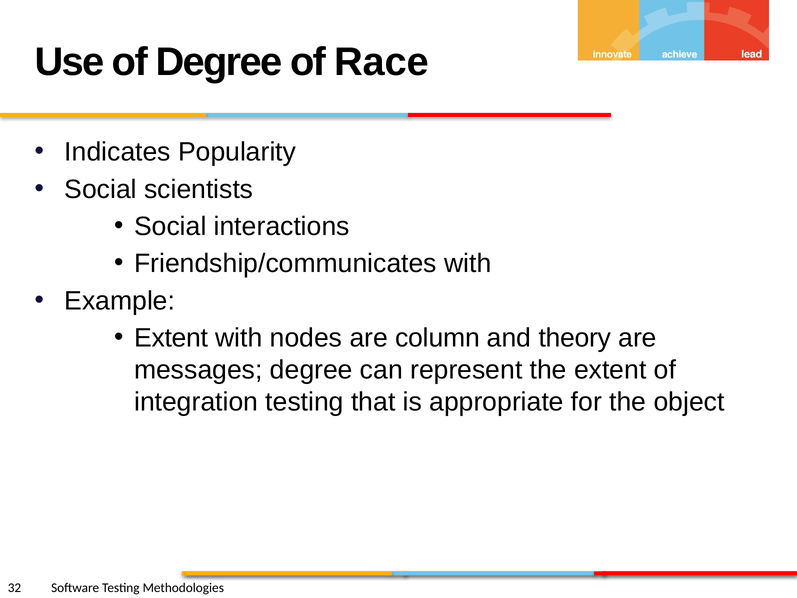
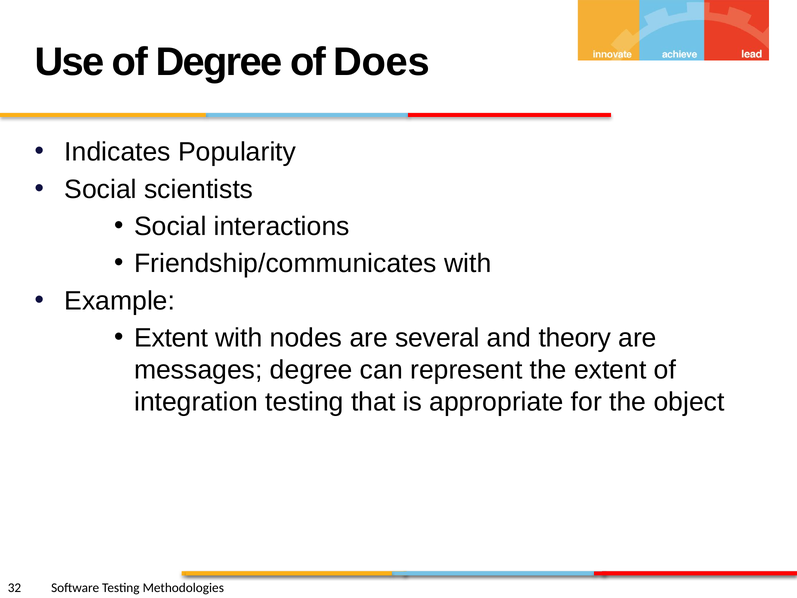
Race: Race -> Does
column: column -> several
